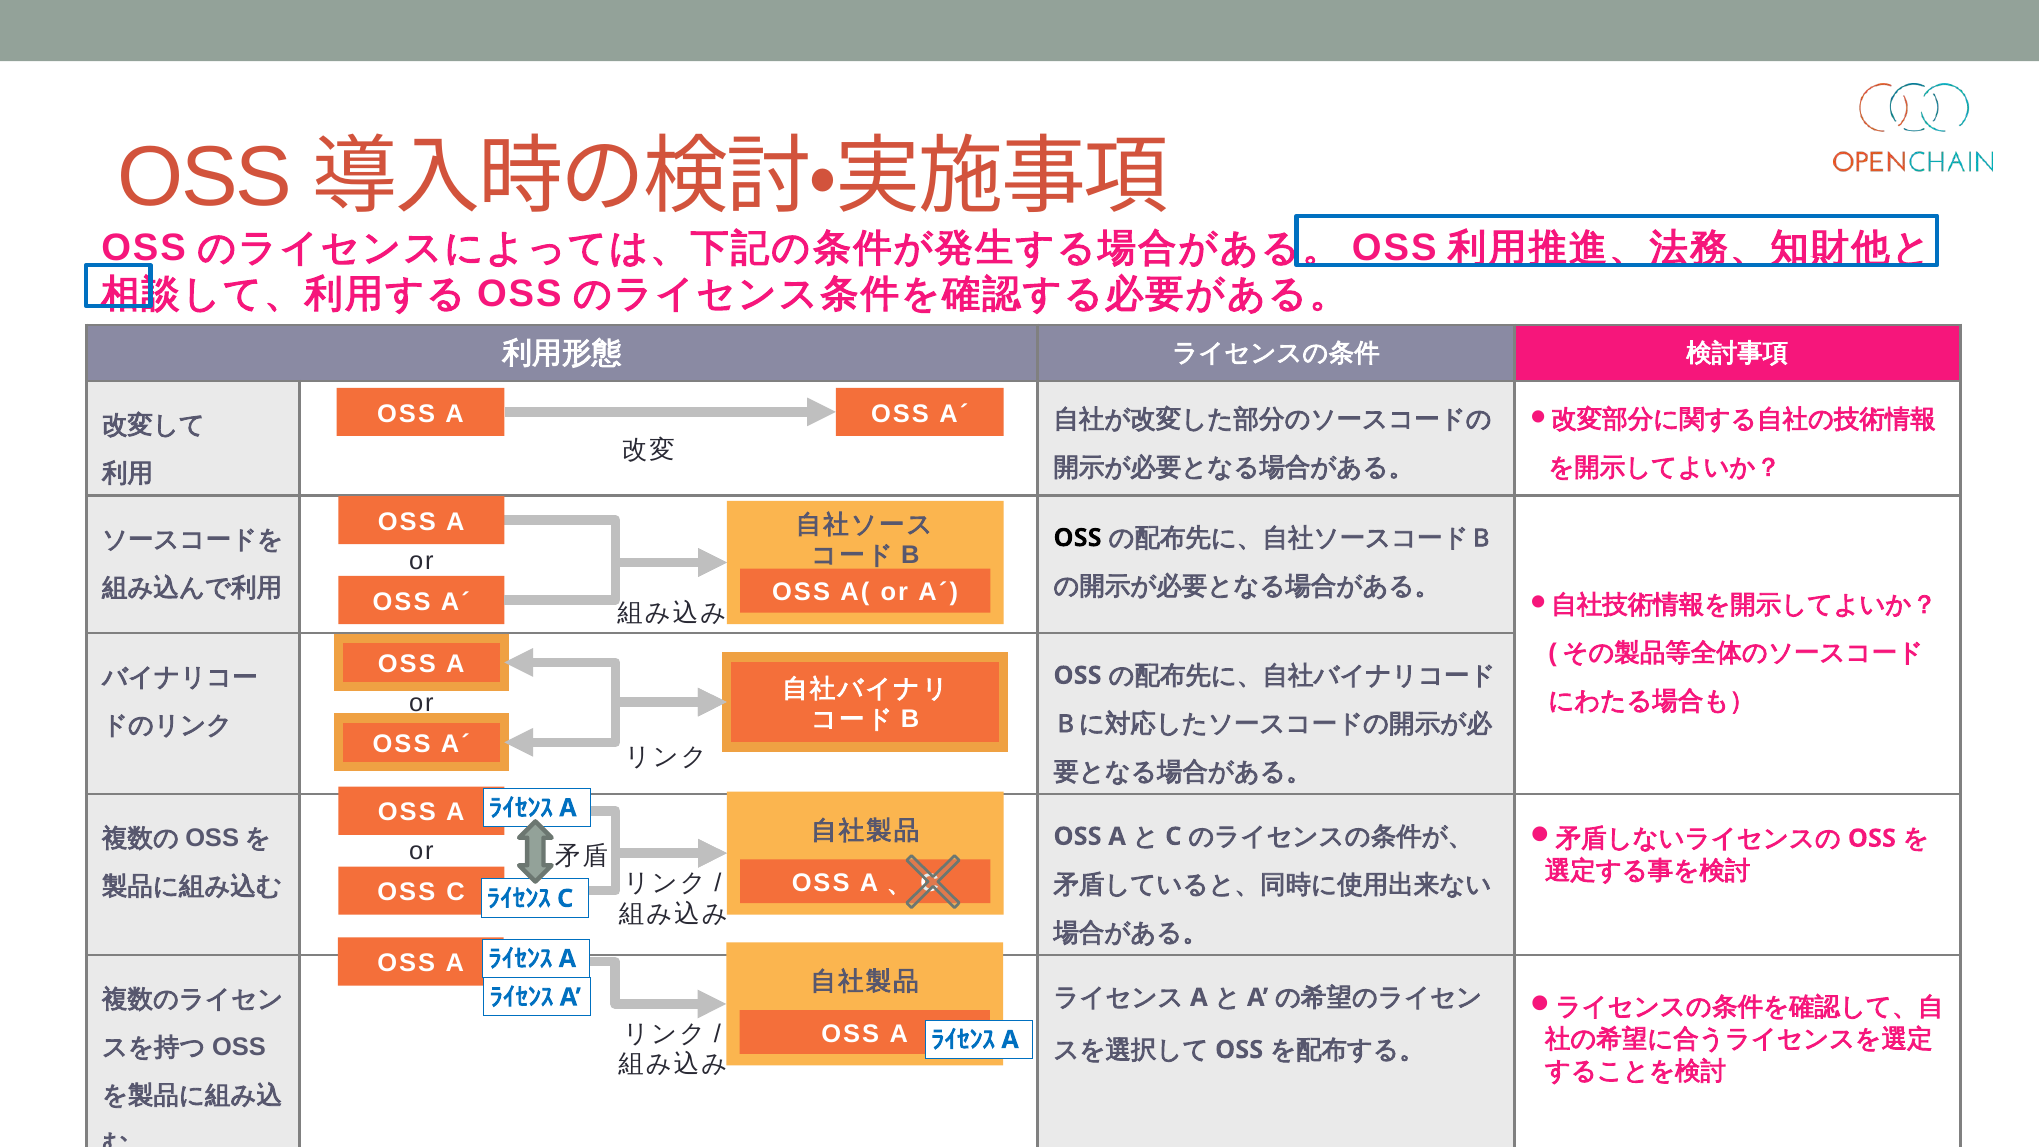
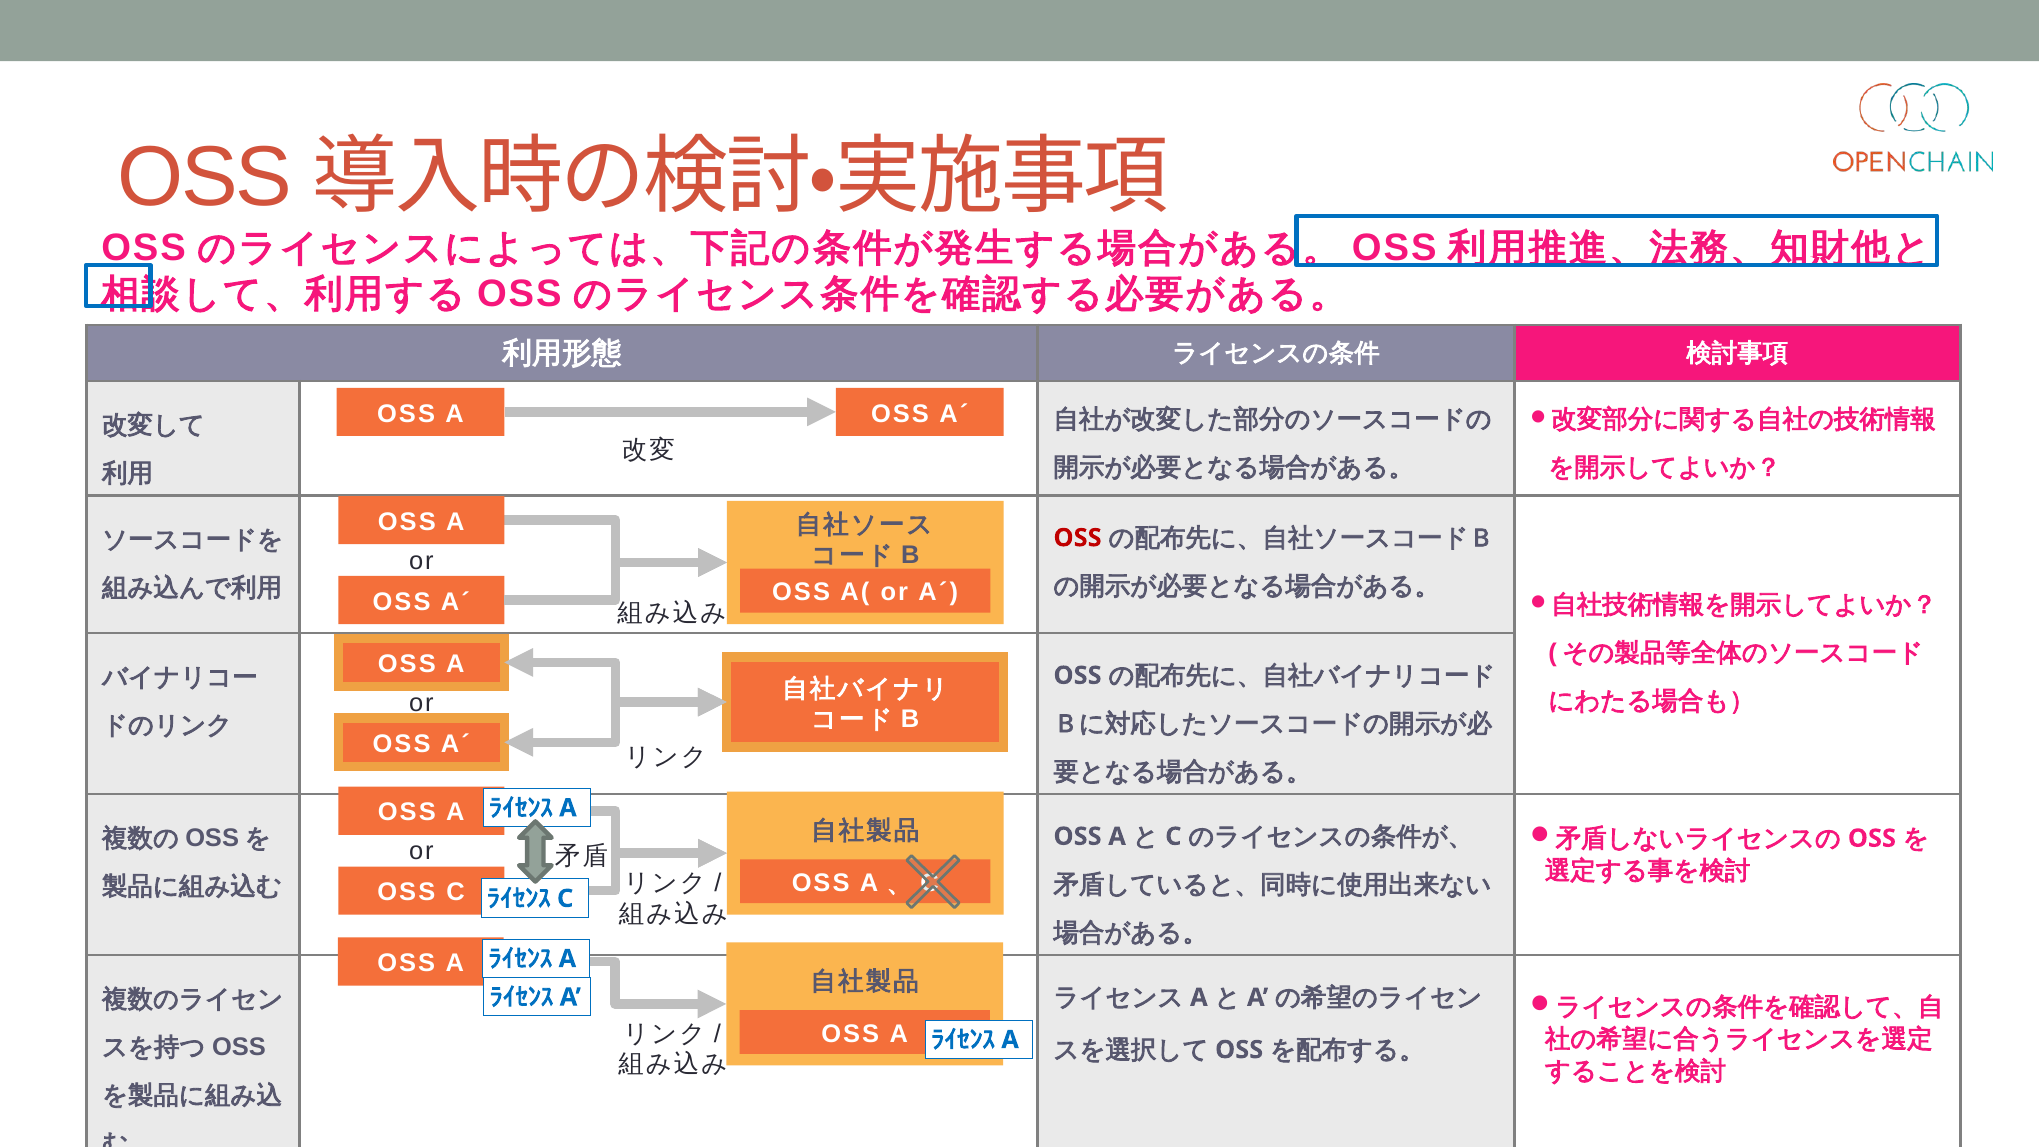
OSS at (1078, 538) colour: black -> red
